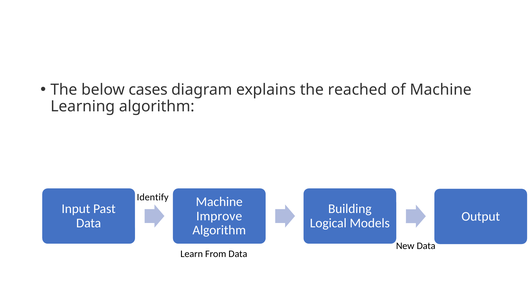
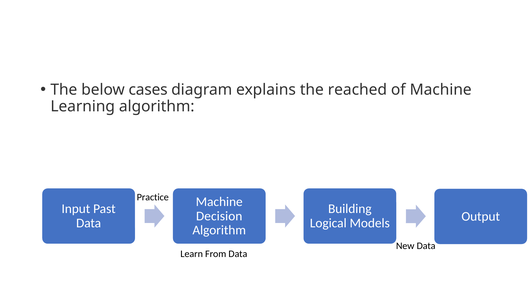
Identify: Identify -> Practice
Improve: Improve -> Decision
